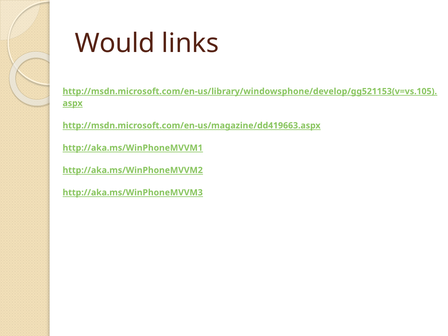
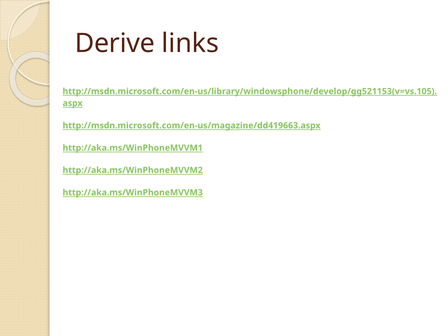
Would: Would -> Derive
